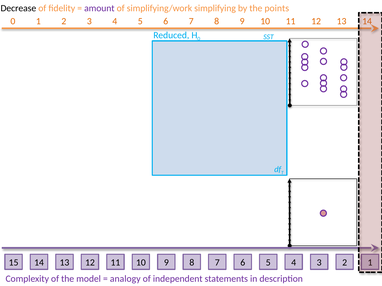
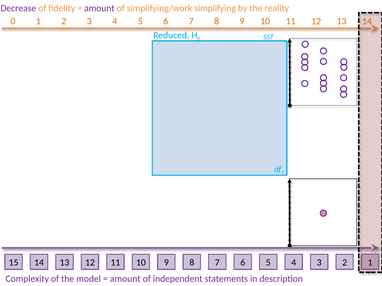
Decrease colour: black -> purple
points: points -> reality
analogy at (125, 279): analogy -> amount
